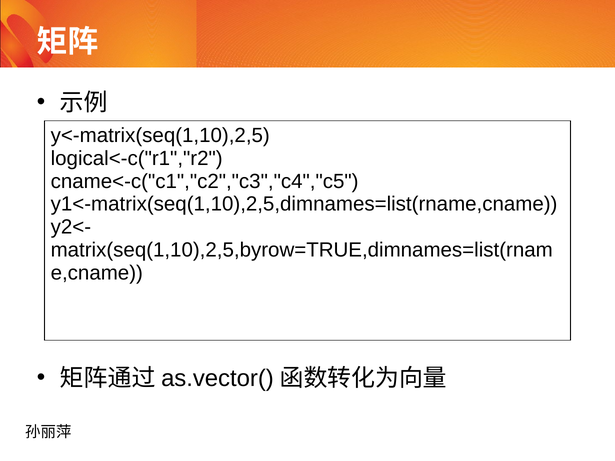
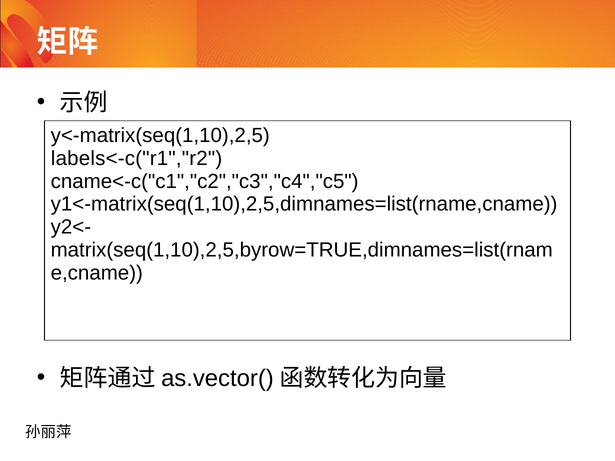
logical<-c("r1","r2: logical<-c("r1","r2 -> labels<-c("r1","r2
